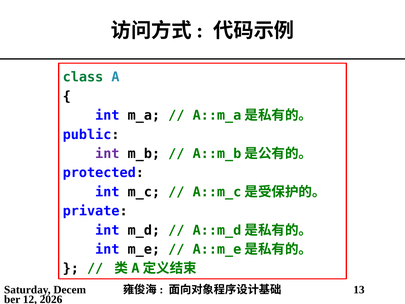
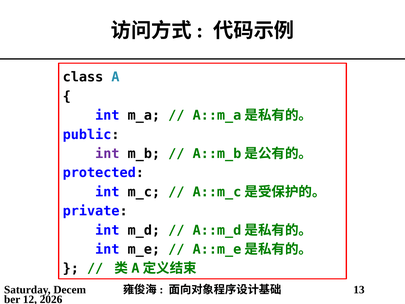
class colour: green -> black
